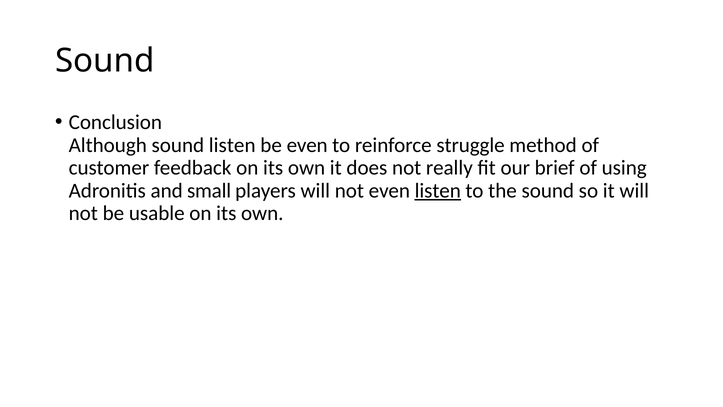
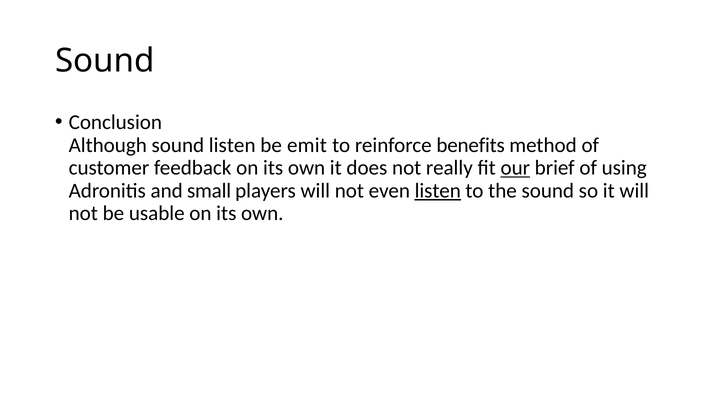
be even: even -> emit
struggle: struggle -> benefits
our underline: none -> present
